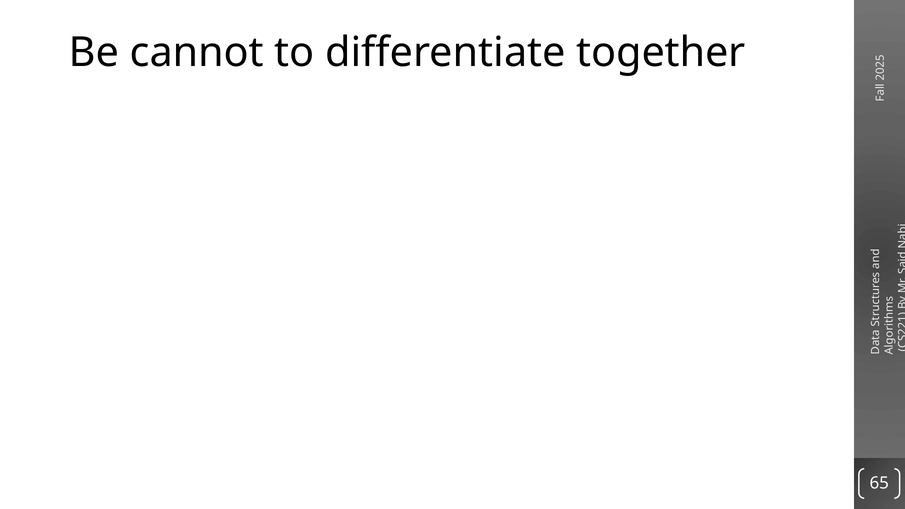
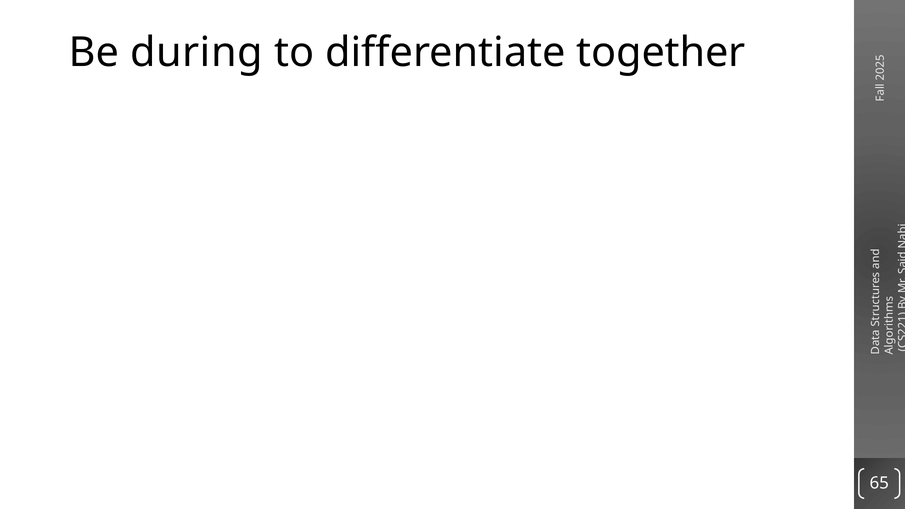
cannot: cannot -> during
